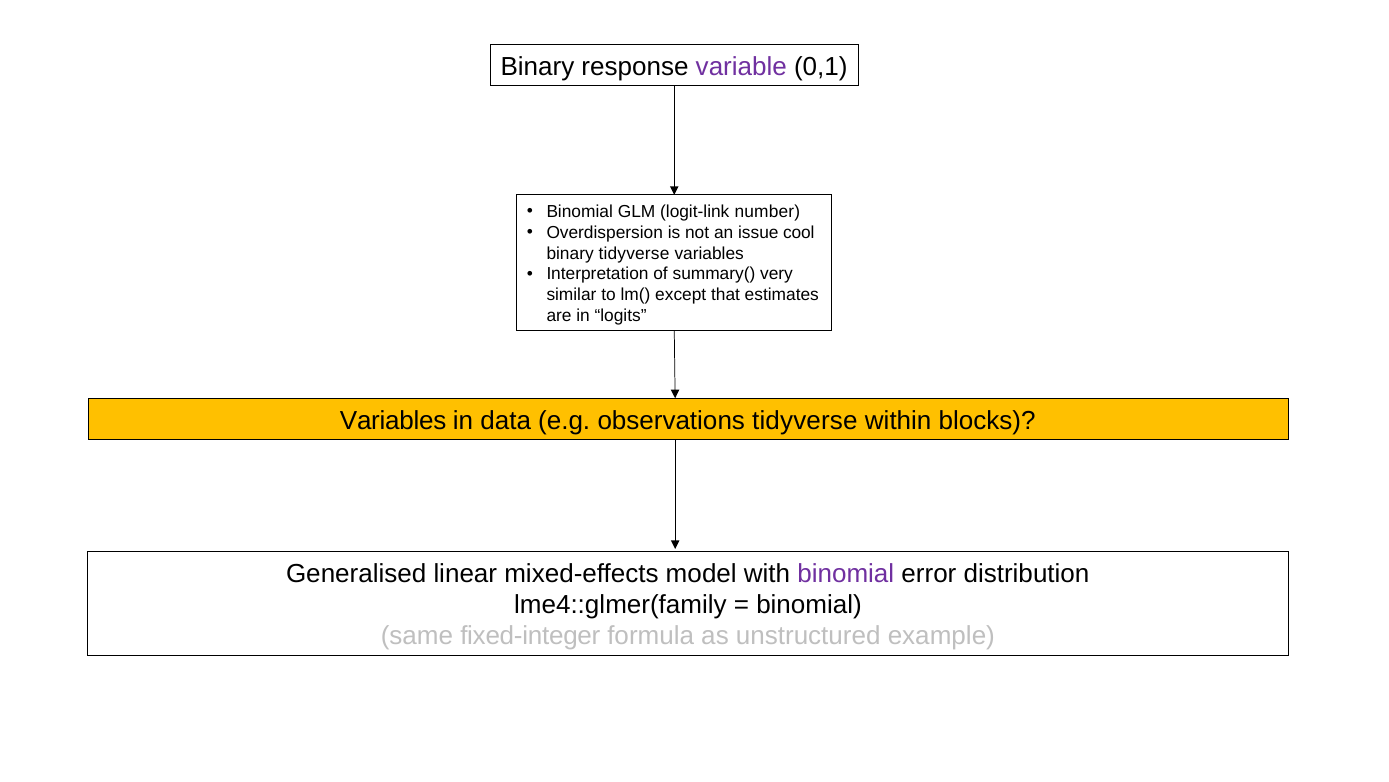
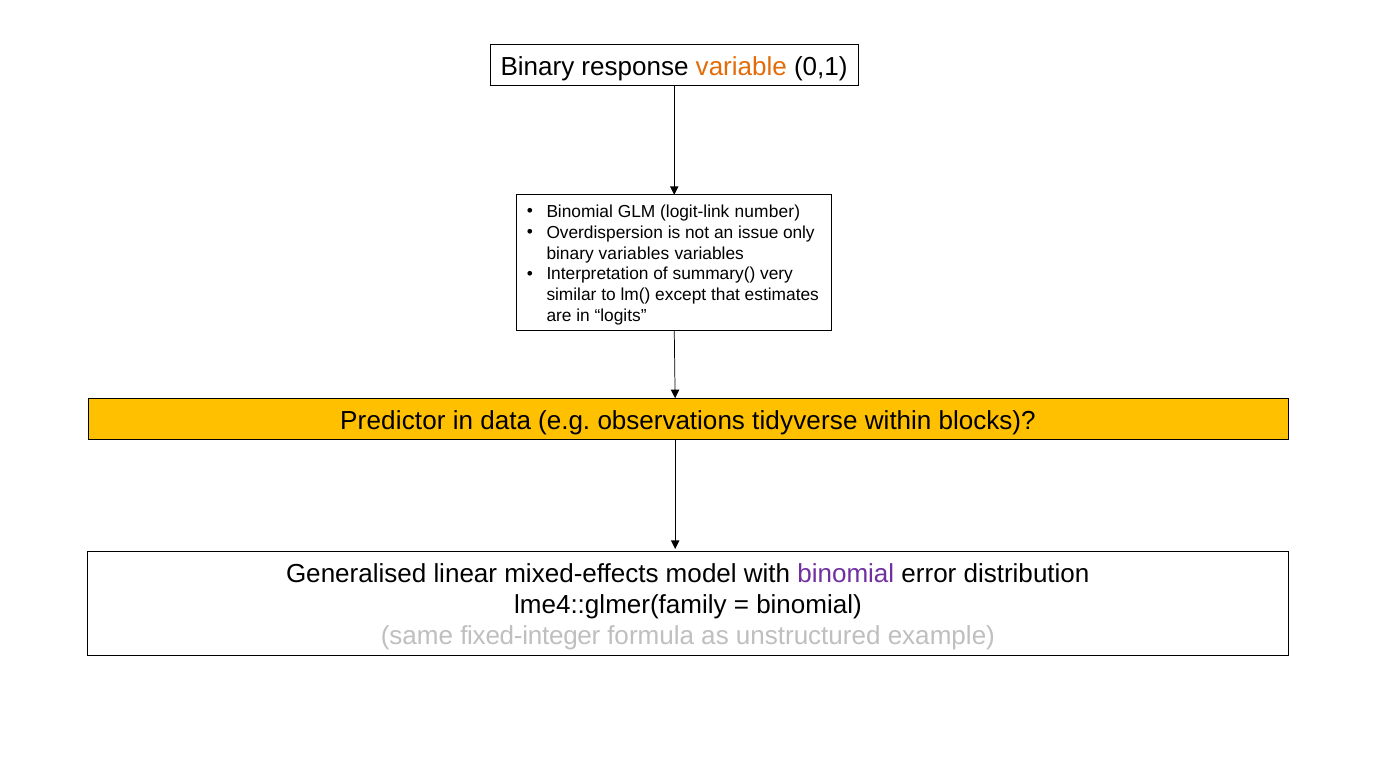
variable colour: purple -> orange
cool: cool -> only
binary tidyverse: tidyverse -> variables
Variables at (393, 420): Variables -> Predictor
